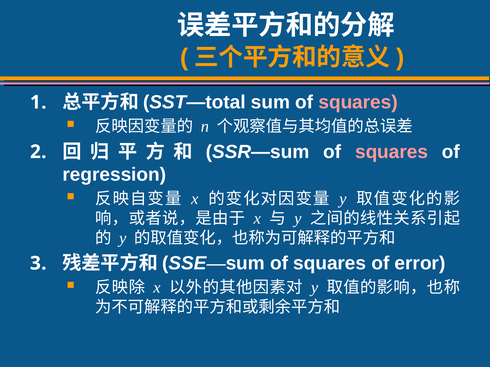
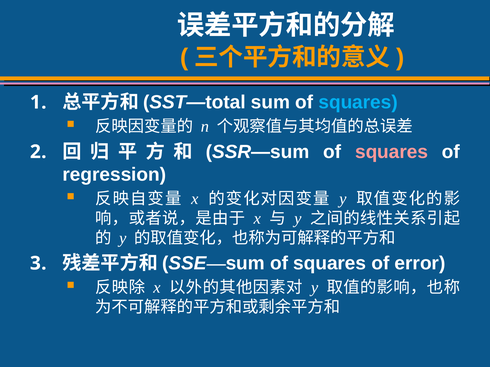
squares at (358, 102) colour: pink -> light blue
